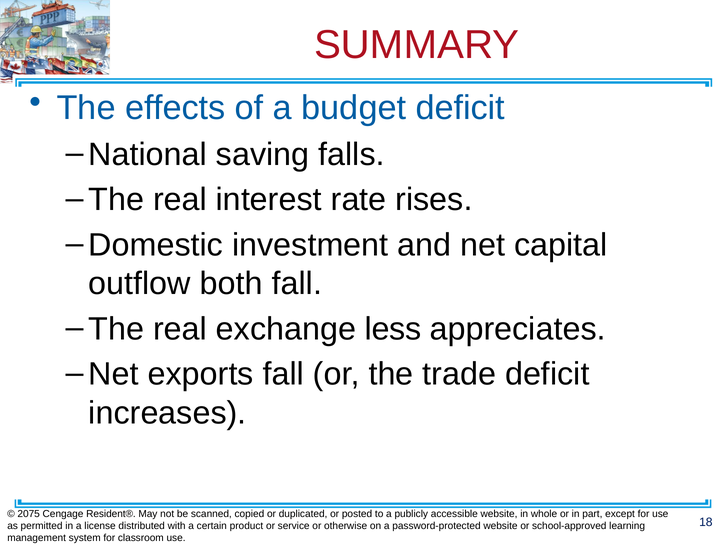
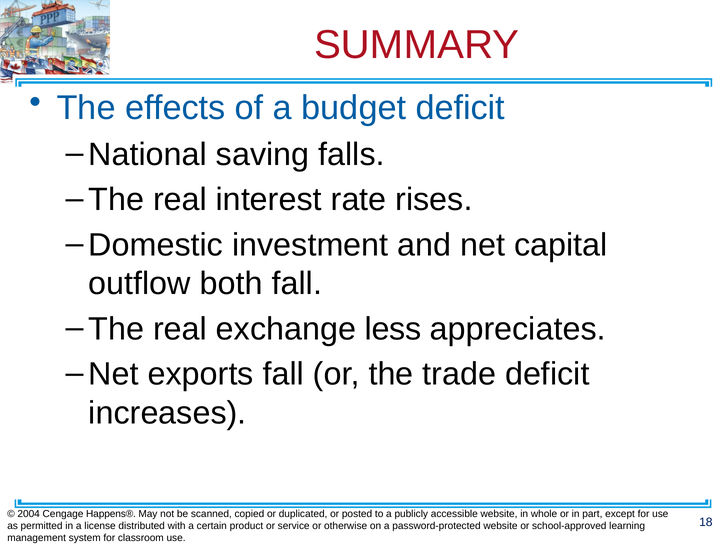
2075: 2075 -> 2004
Resident®: Resident® -> Happens®
